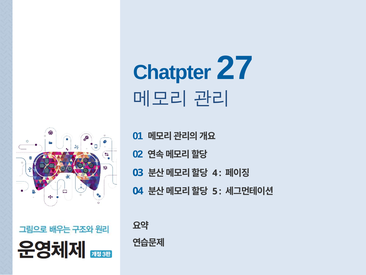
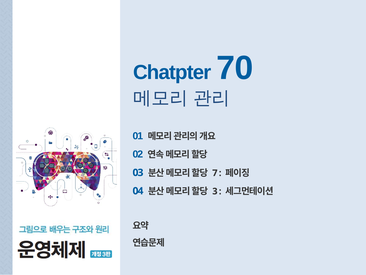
27: 27 -> 70
4: 4 -> 7
5: 5 -> 3
